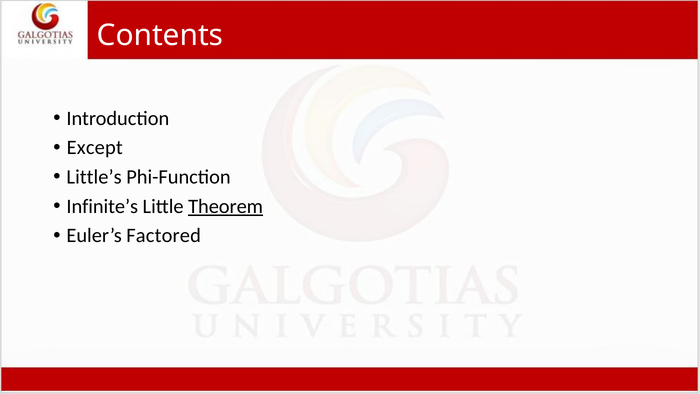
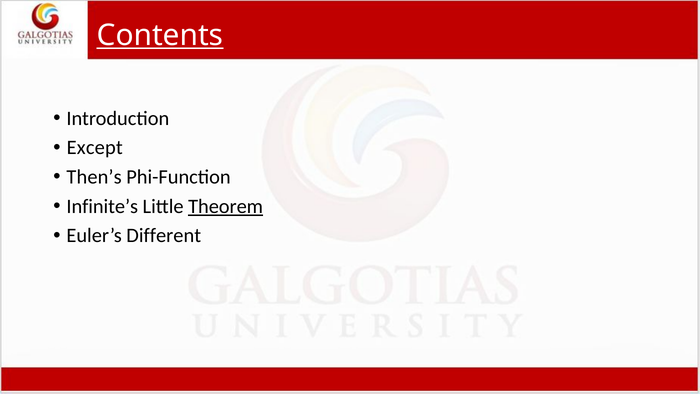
Contents underline: none -> present
Little’s: Little’s -> Then’s
Factored: Factored -> Different
